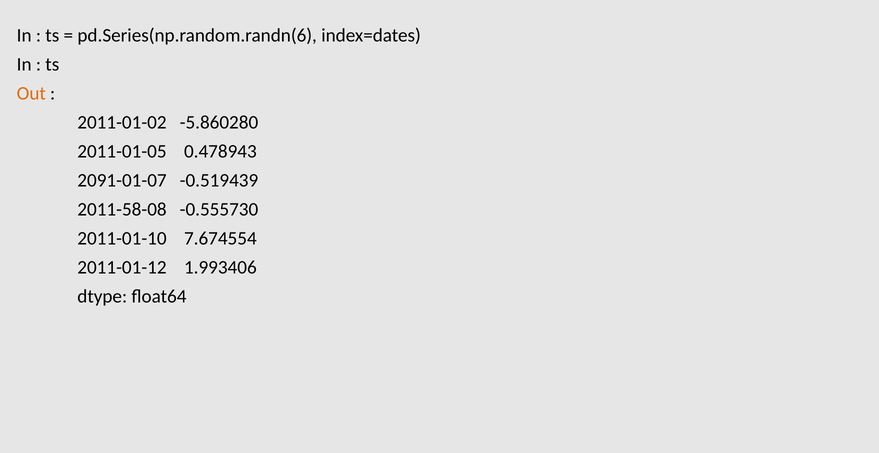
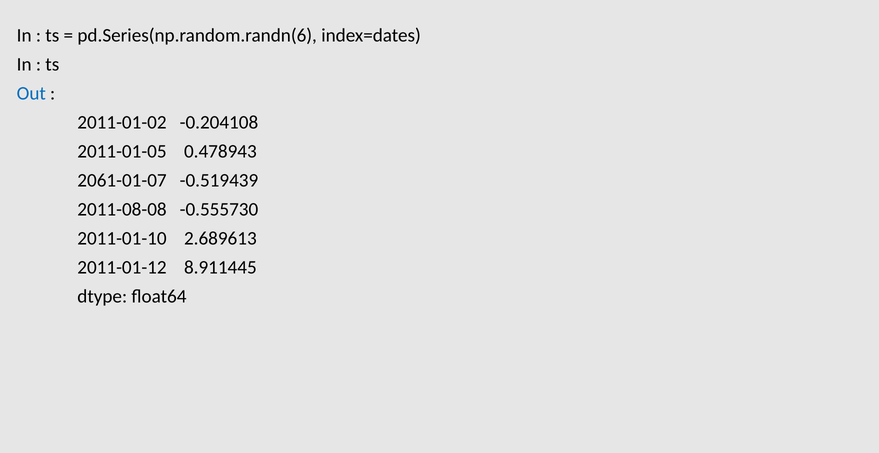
Out colour: orange -> blue
-5.860280: -5.860280 -> -0.204108
2091-01-07: 2091-01-07 -> 2061-01-07
2011-58-08: 2011-58-08 -> 2011-08-08
7.674554: 7.674554 -> 2.689613
1.993406: 1.993406 -> 8.911445
